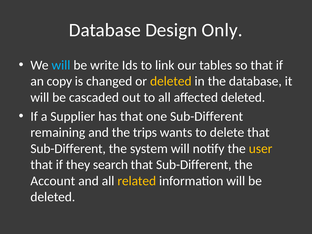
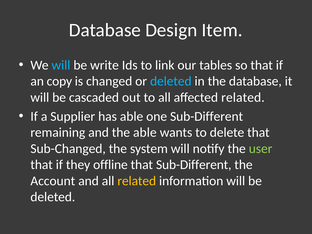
Only: Only -> Item
deleted at (171, 81) colour: yellow -> light blue
affected deleted: deleted -> related
has that: that -> able
the trips: trips -> able
Sub-Different at (68, 149): Sub-Different -> Sub-Changed
user colour: yellow -> light green
search: search -> offline
